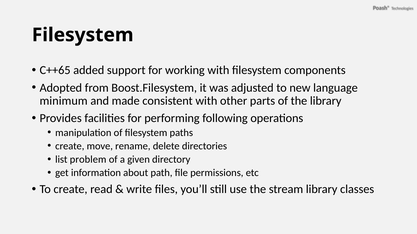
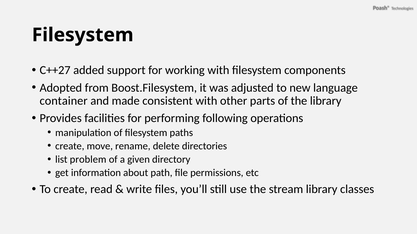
C++65: C++65 -> C++27
minimum: minimum -> container
